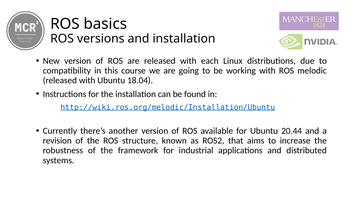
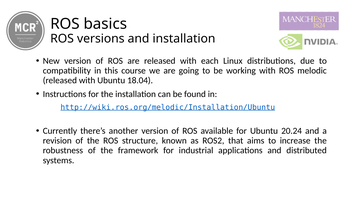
20.44: 20.44 -> 20.24
